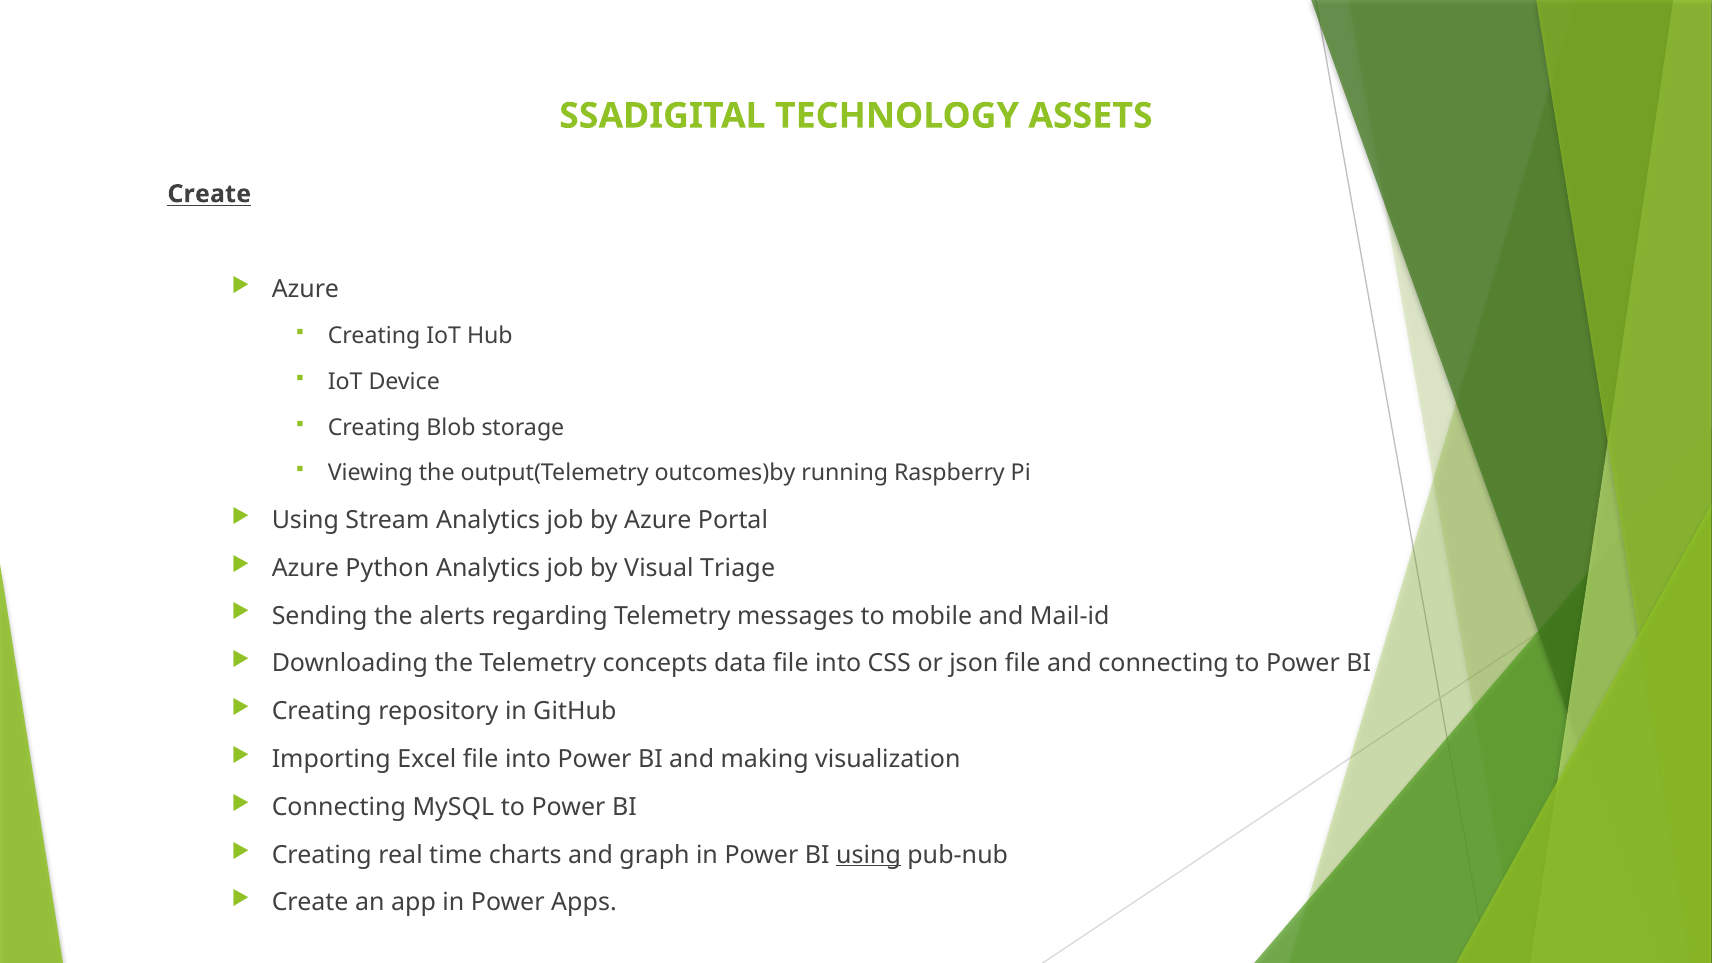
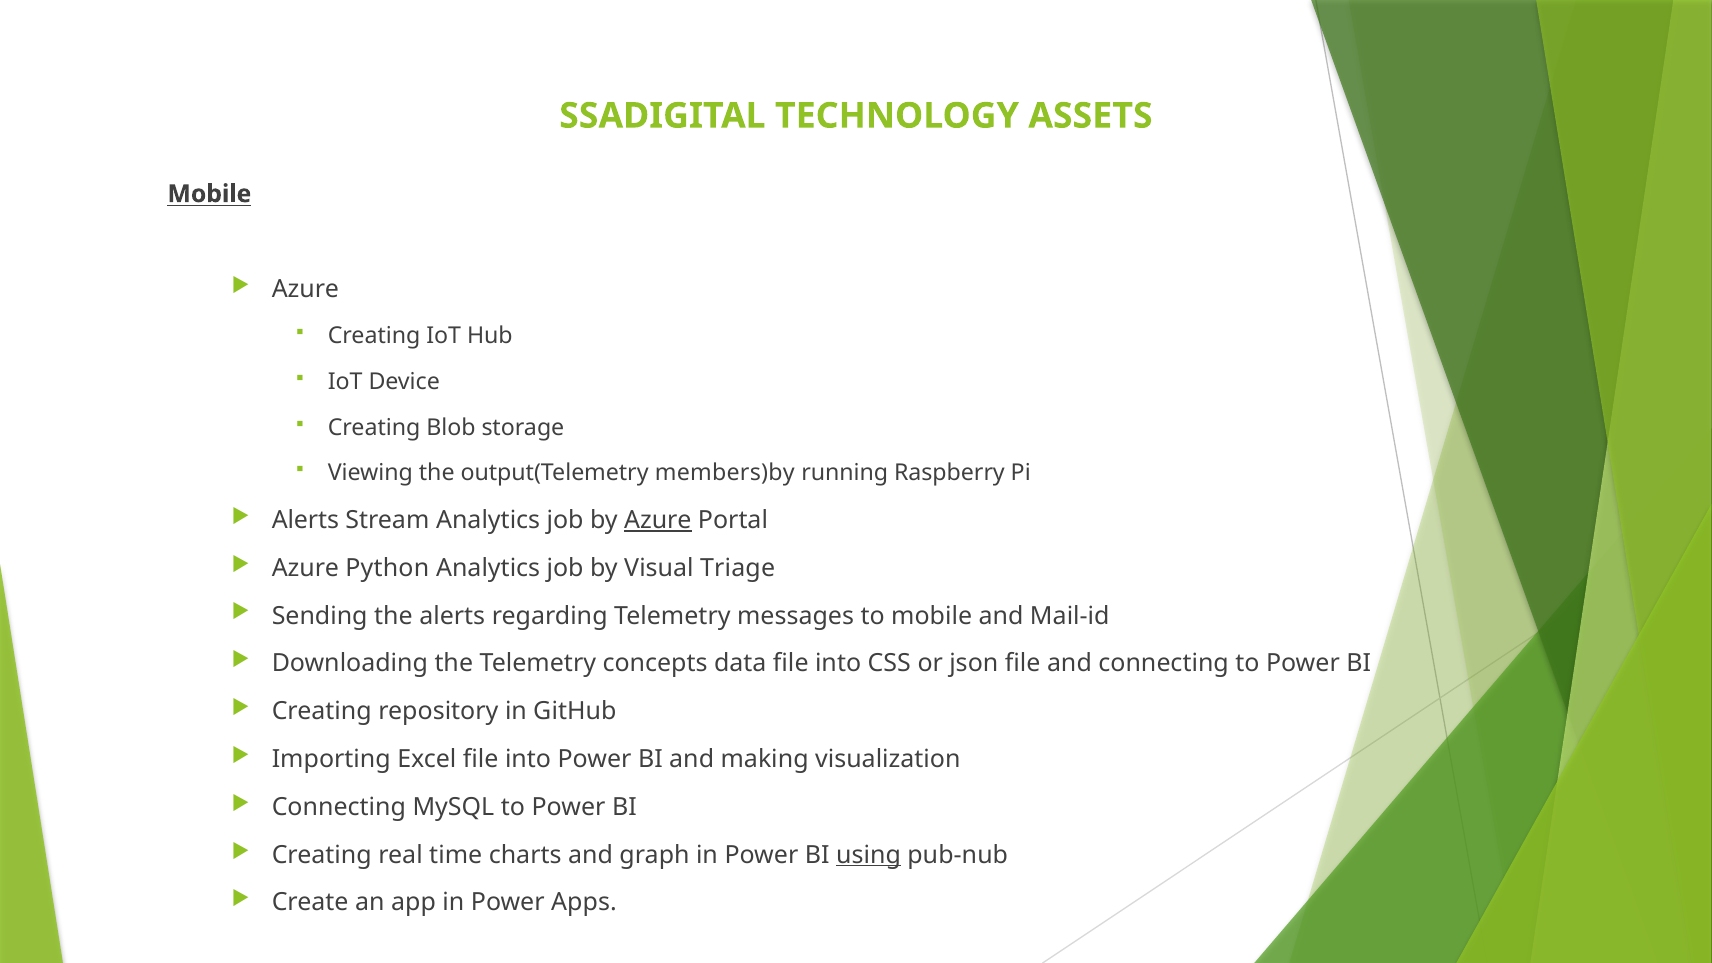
Create at (209, 194): Create -> Mobile
outcomes)by: outcomes)by -> members)by
Using at (305, 520): Using -> Alerts
Azure at (658, 520) underline: none -> present
